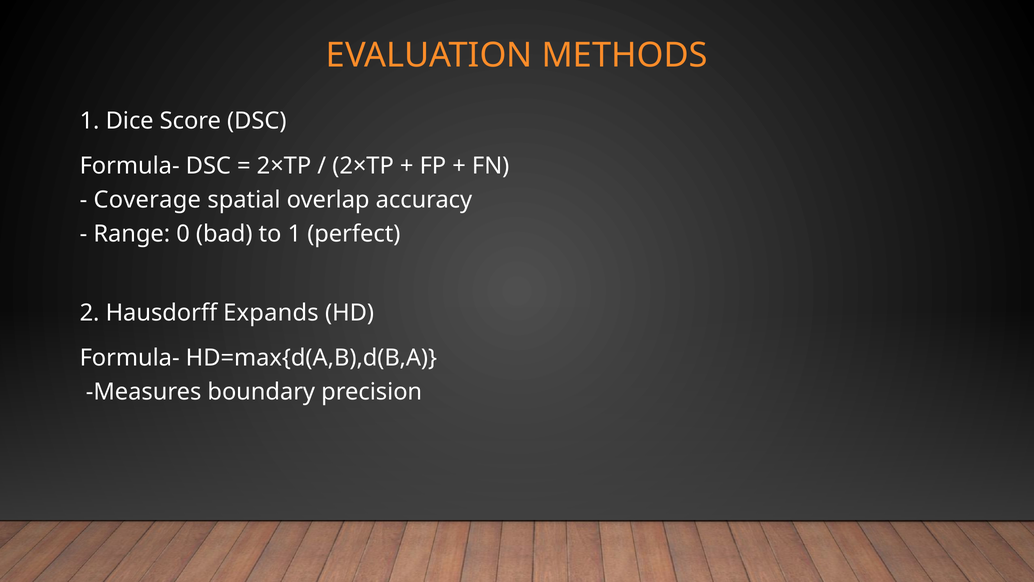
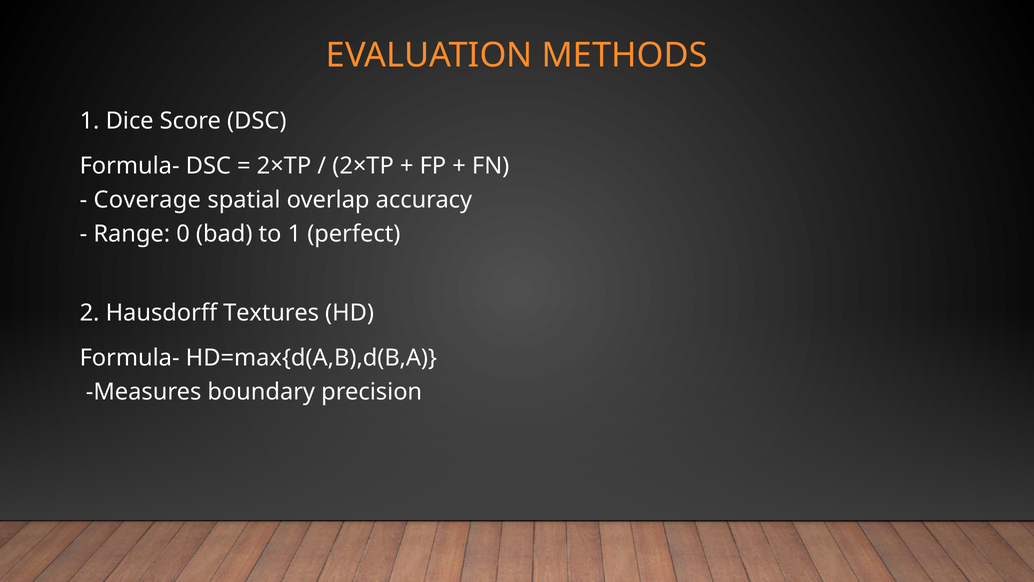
Expands: Expands -> Textures
